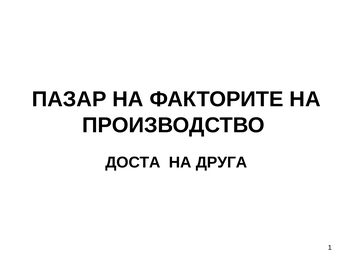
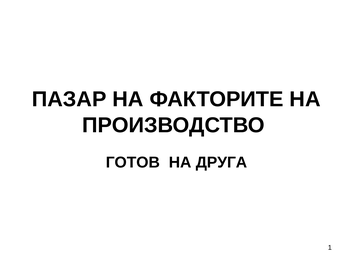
ДОСТА: ДОСТА -> ГОТОВ
